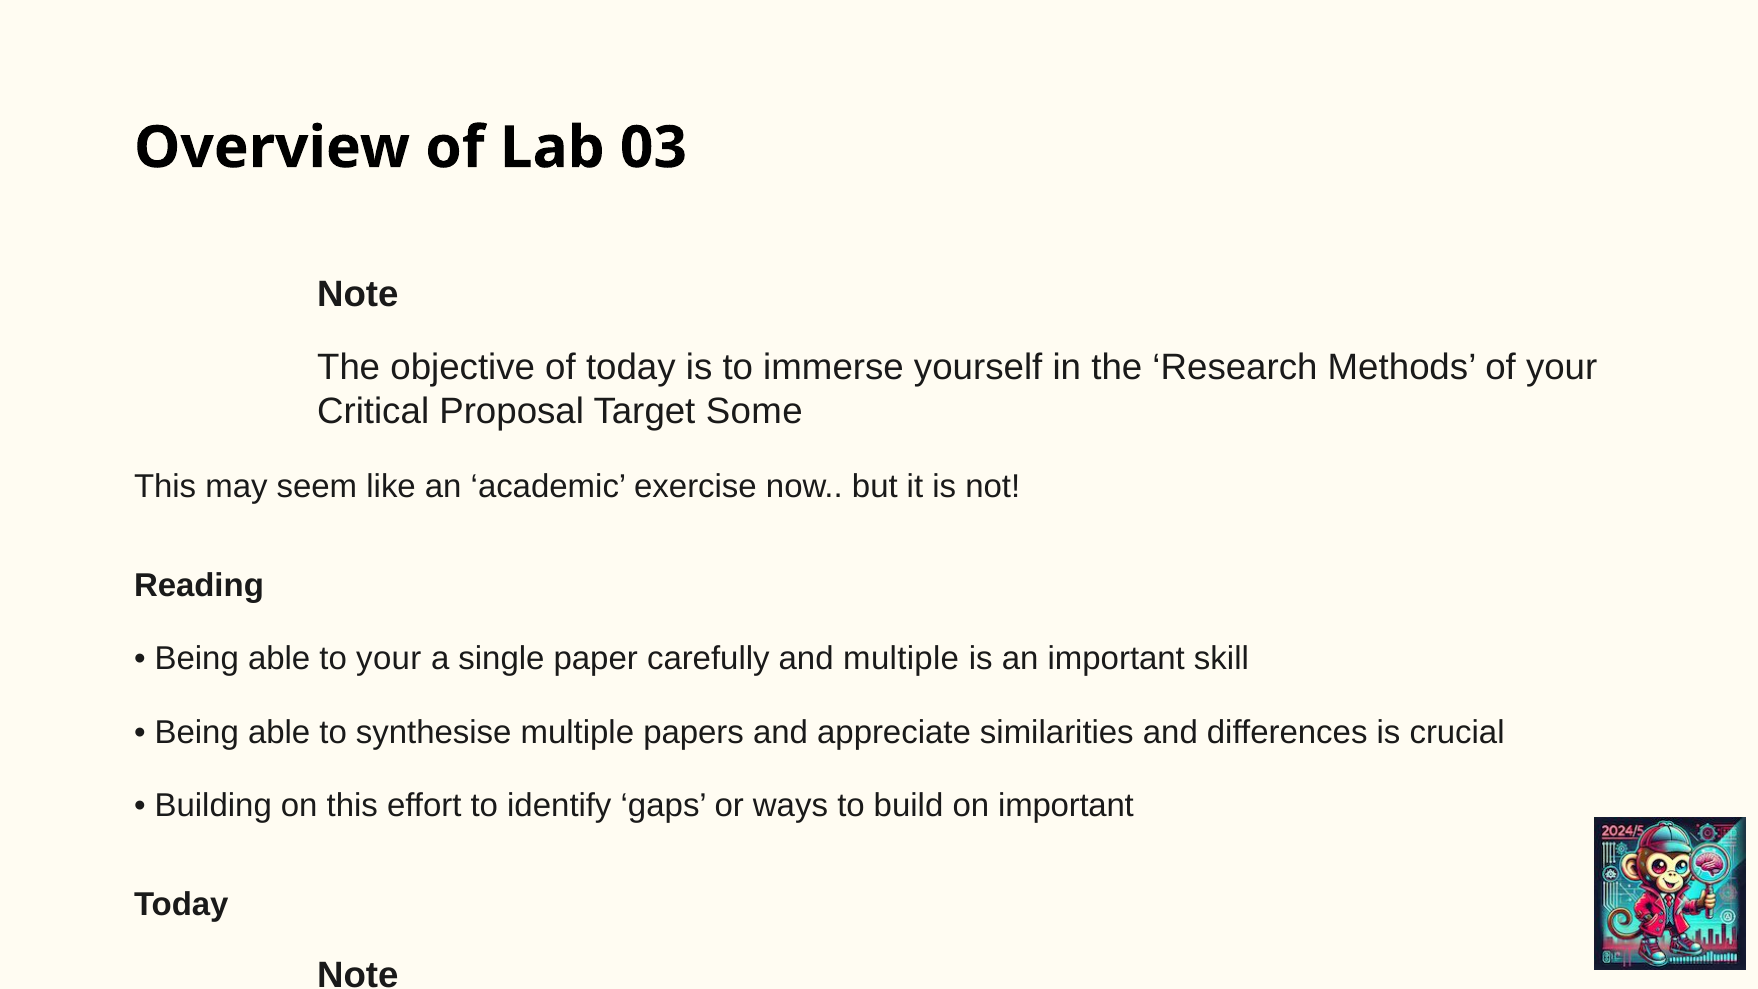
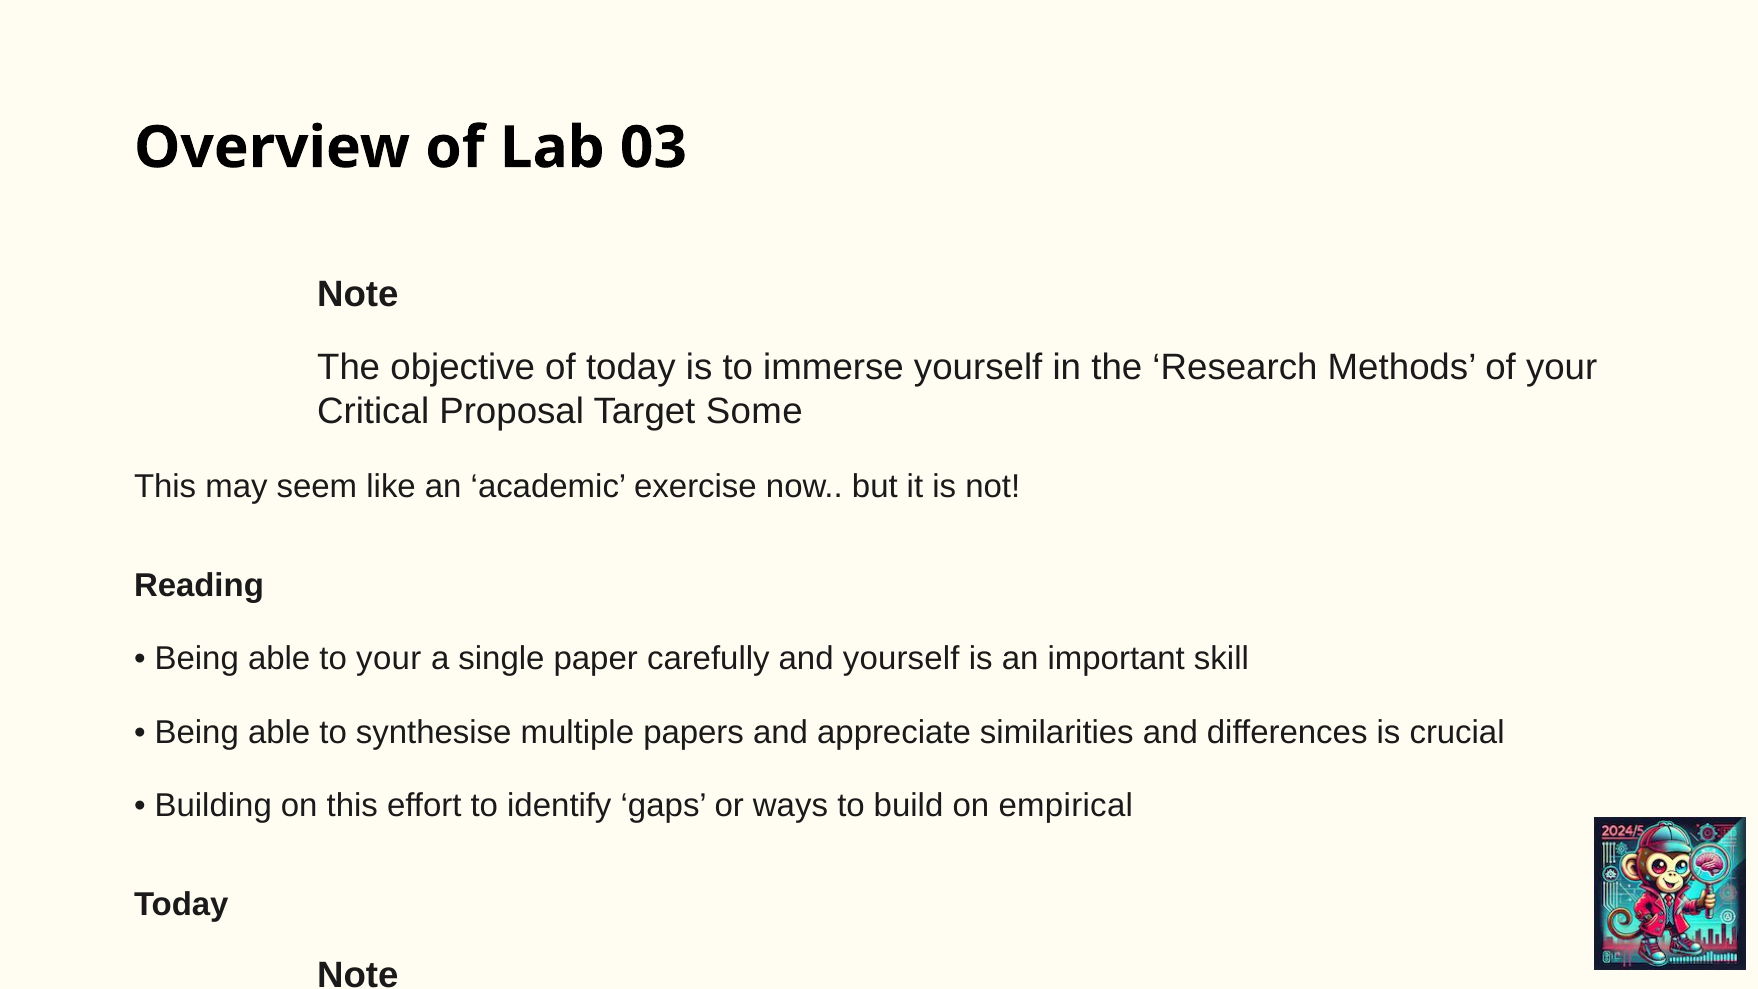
and multiple: multiple -> yourself
on important: important -> empirical
